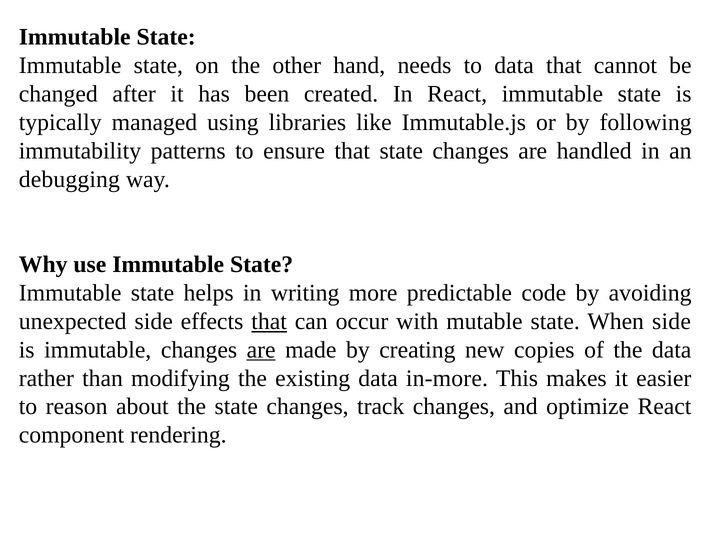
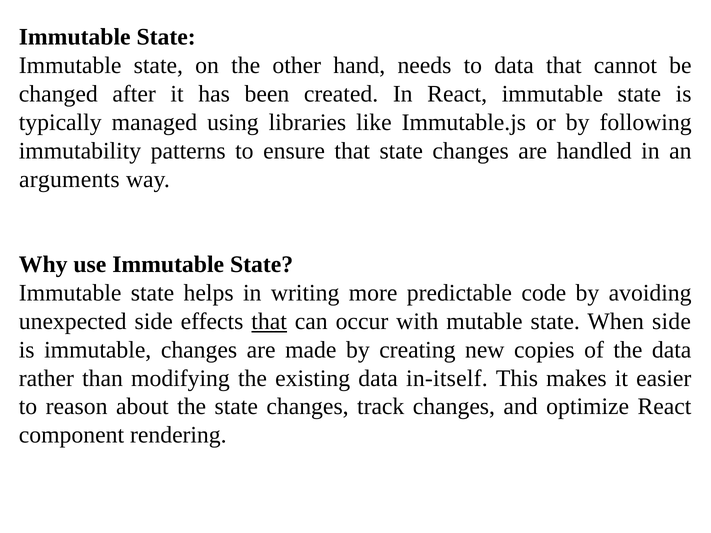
debugging: debugging -> arguments
are at (261, 350) underline: present -> none
in-more: in-more -> in-itself
